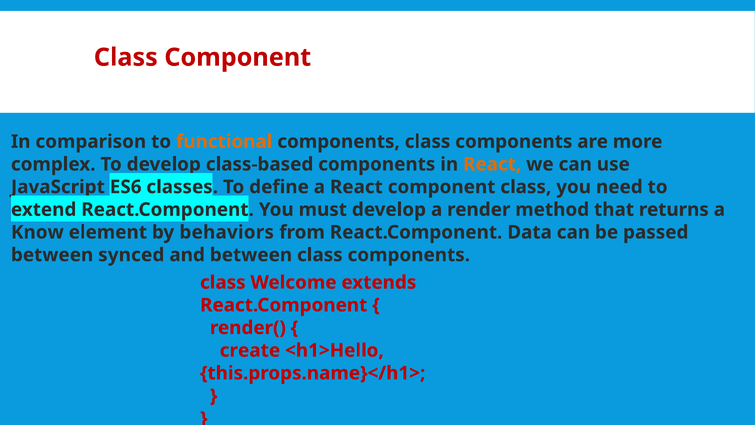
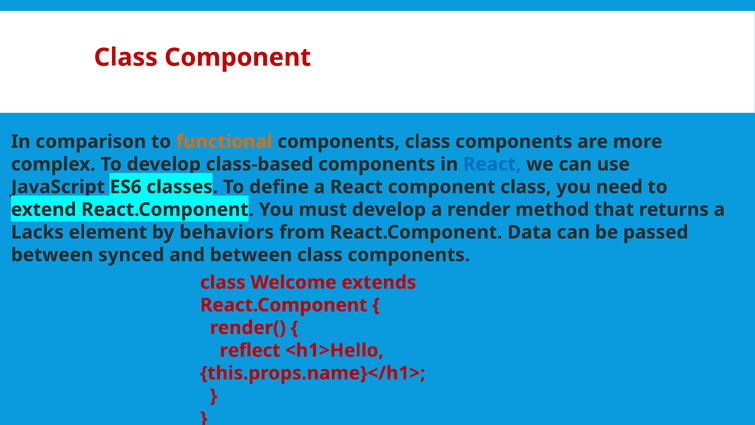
React at (492, 164) colour: orange -> blue
Know: Know -> Lacks
create: create -> reflect
